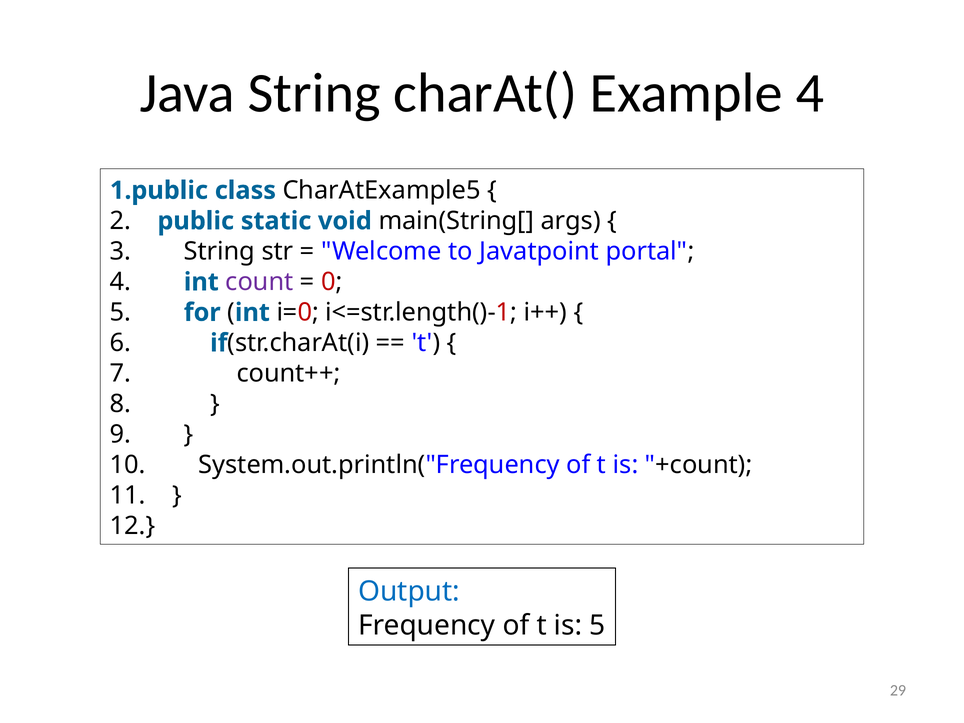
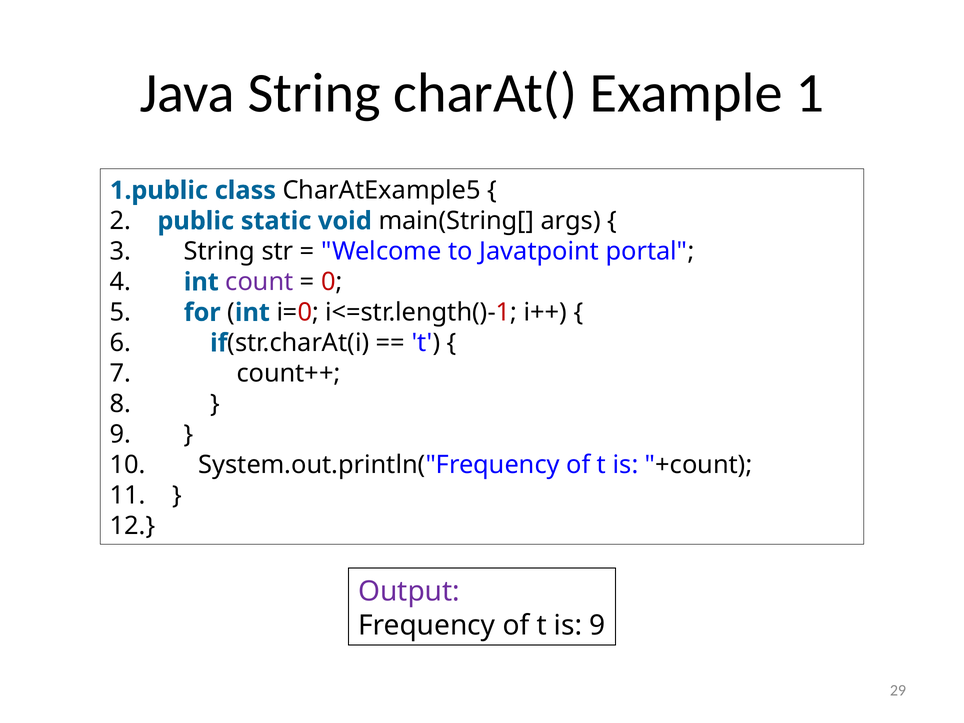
Example 4: 4 -> 1
Output colour: blue -> purple
is 5: 5 -> 9
